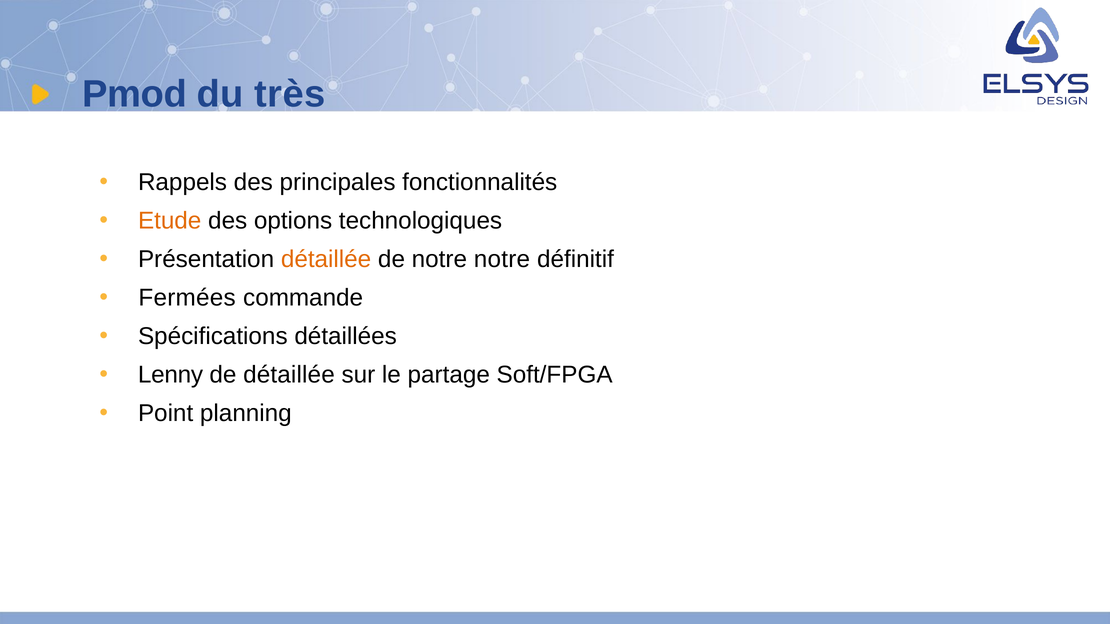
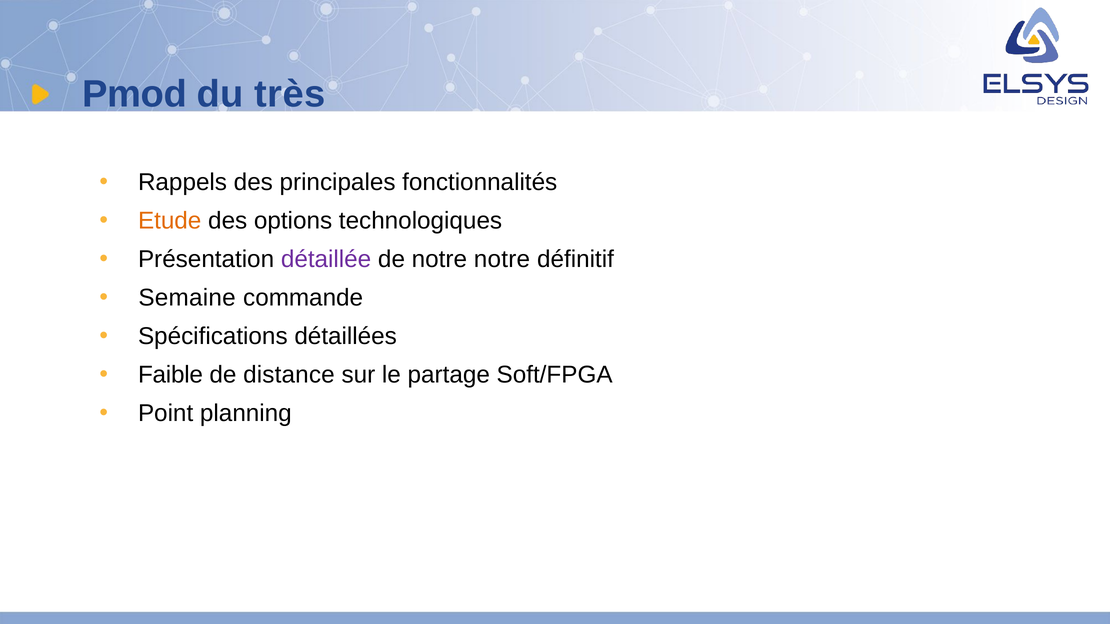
détaillée at (326, 259) colour: orange -> purple
Fermées: Fermées -> Semaine
Lenny: Lenny -> Faible
de détaillée: détaillée -> distance
